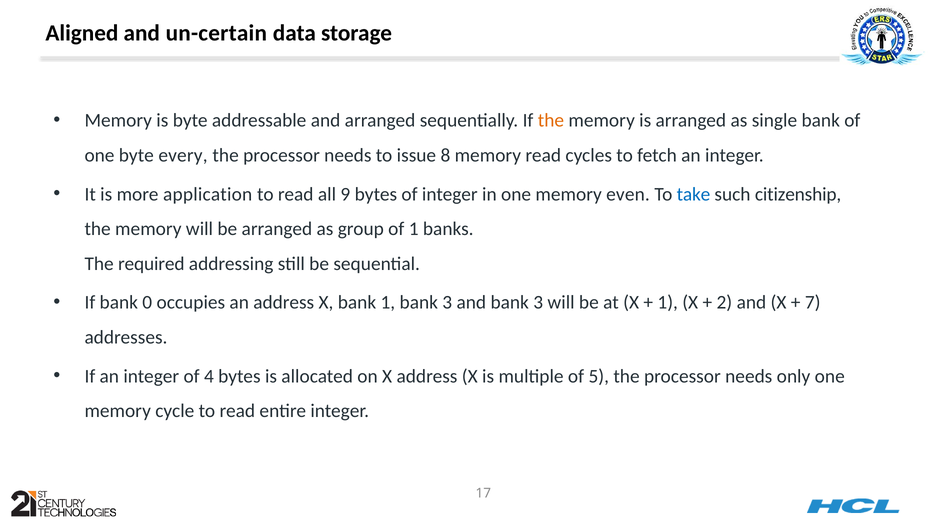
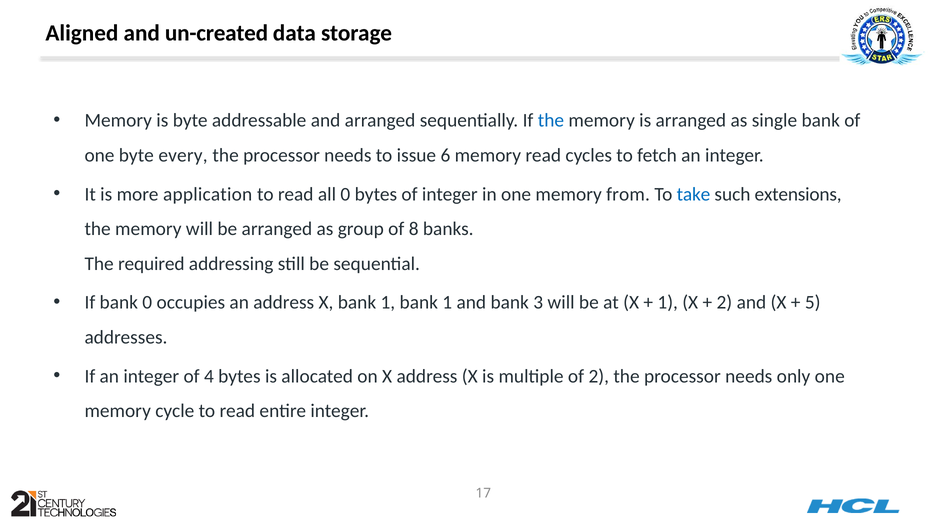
un-certain: un-certain -> un-created
the at (551, 121) colour: orange -> blue
8: 8 -> 6
all 9: 9 -> 0
even: even -> from
citizenship: citizenship -> extensions
of 1: 1 -> 8
1 bank 3: 3 -> 1
7: 7 -> 5
of 5: 5 -> 2
